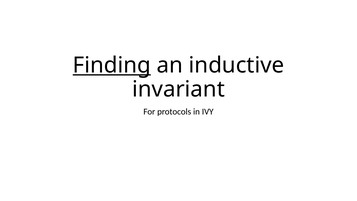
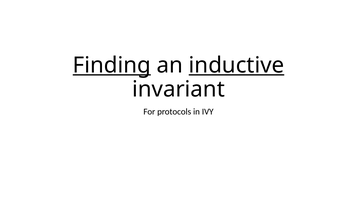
inductive underline: none -> present
